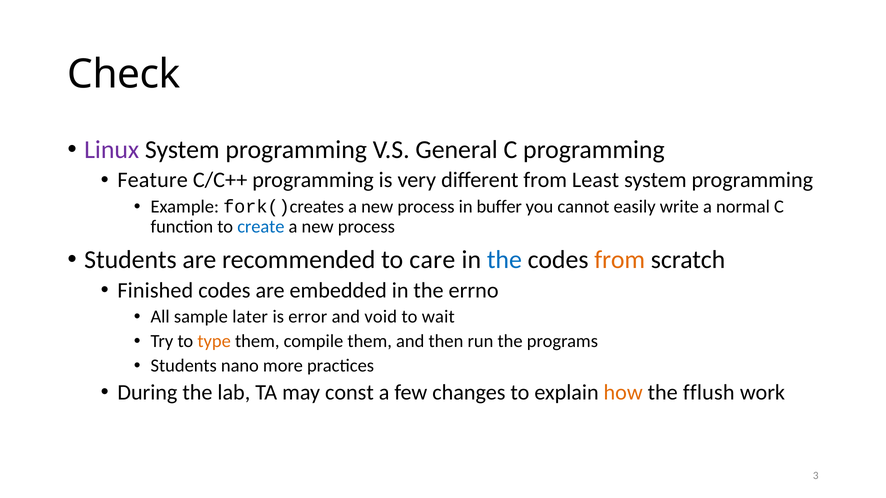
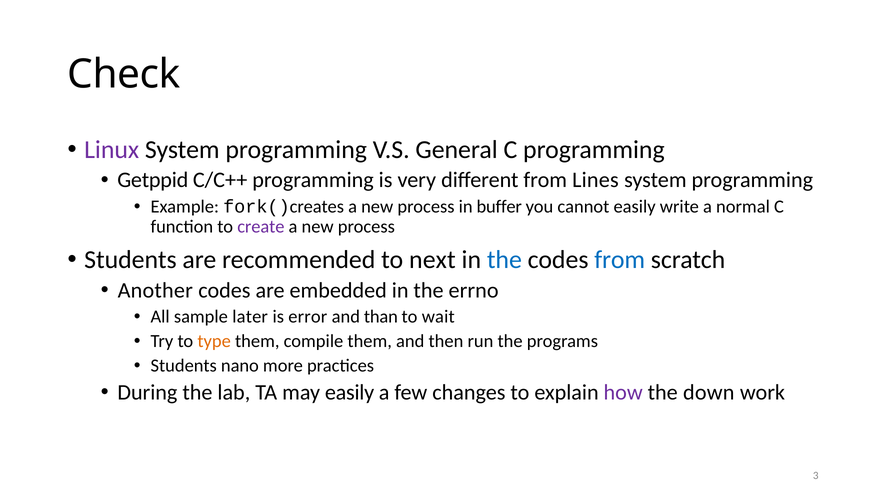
Feature: Feature -> Getppid
Least: Least -> Lines
create colour: blue -> purple
care: care -> next
from at (620, 260) colour: orange -> blue
Finished: Finished -> Another
void: void -> than
may const: const -> easily
how colour: orange -> purple
fflush: fflush -> down
